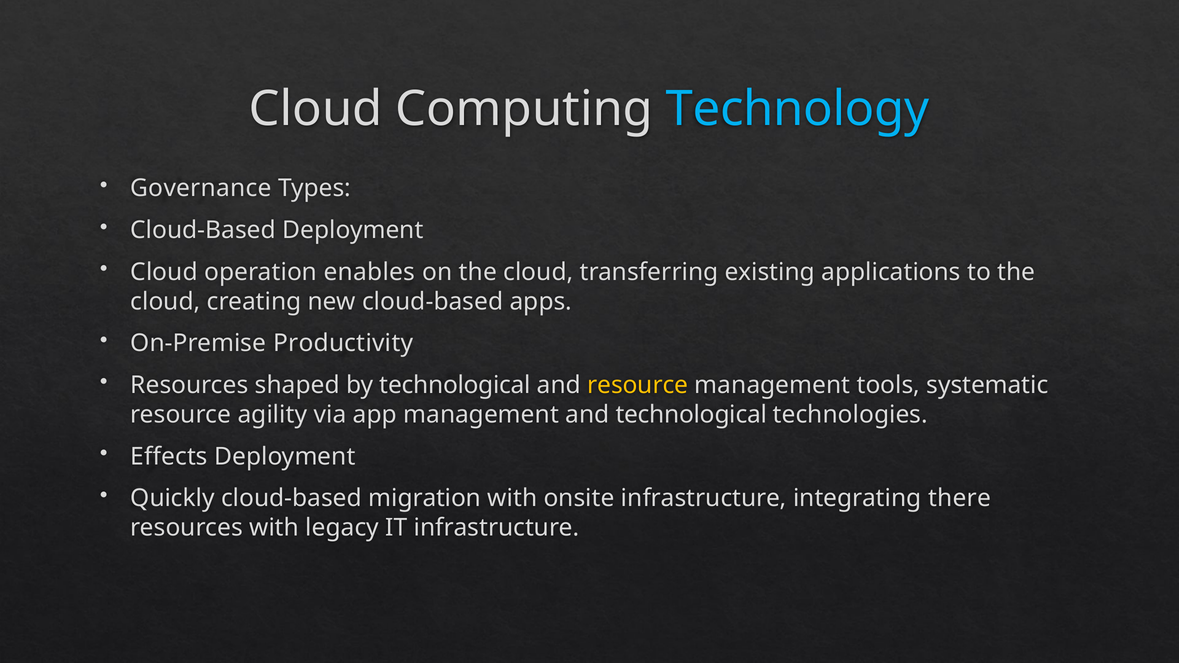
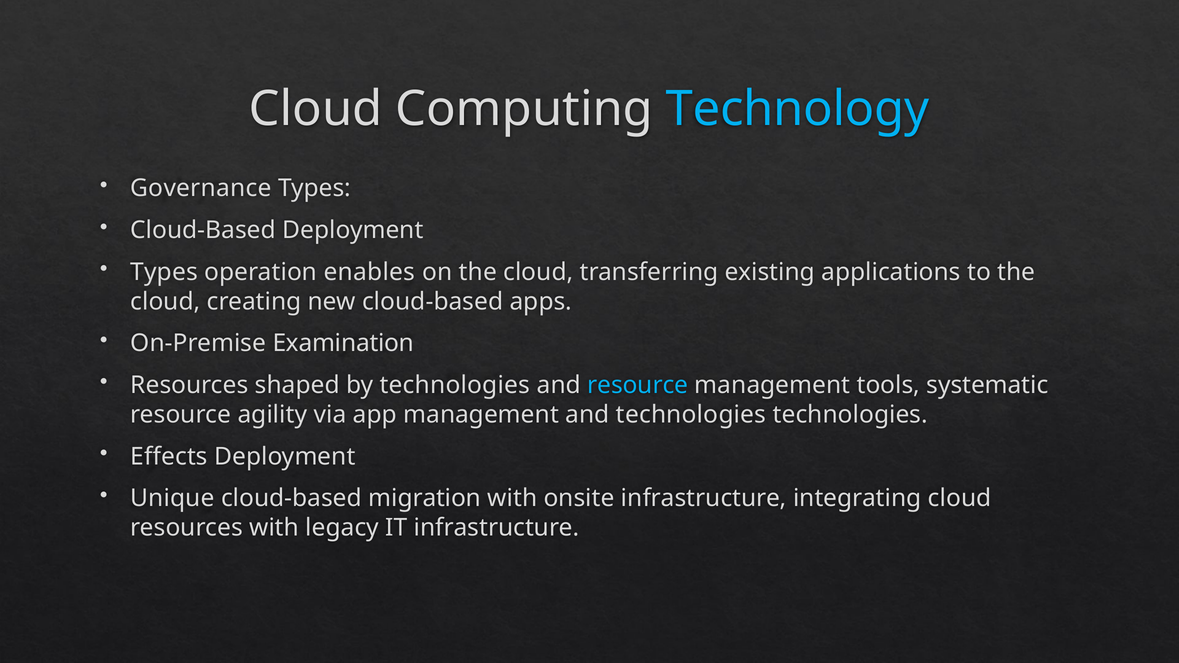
Cloud at (164, 272): Cloud -> Types
Productivity: Productivity -> Examination
by technological: technological -> technologies
resource at (638, 385) colour: yellow -> light blue
and technological: technological -> technologies
Quickly: Quickly -> Unique
integrating there: there -> cloud
